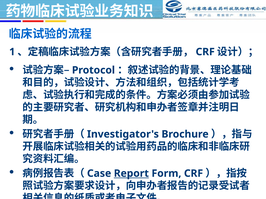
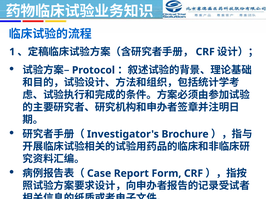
Report underline: present -> none
